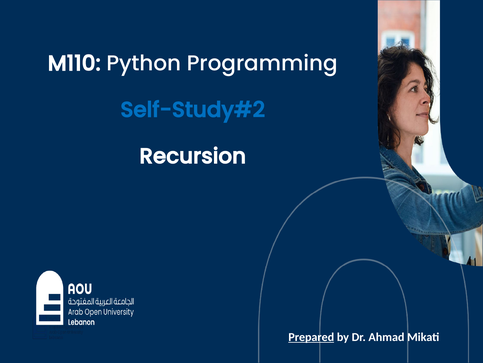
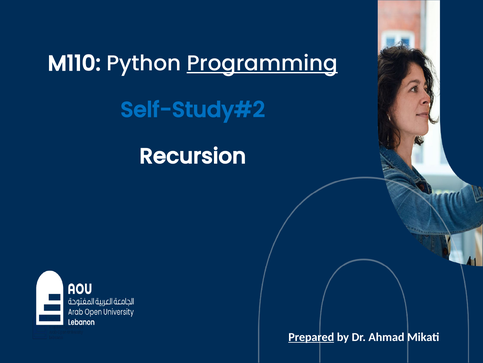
Programming underline: none -> present
